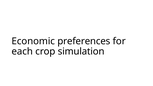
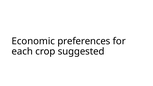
simulation: simulation -> suggested
